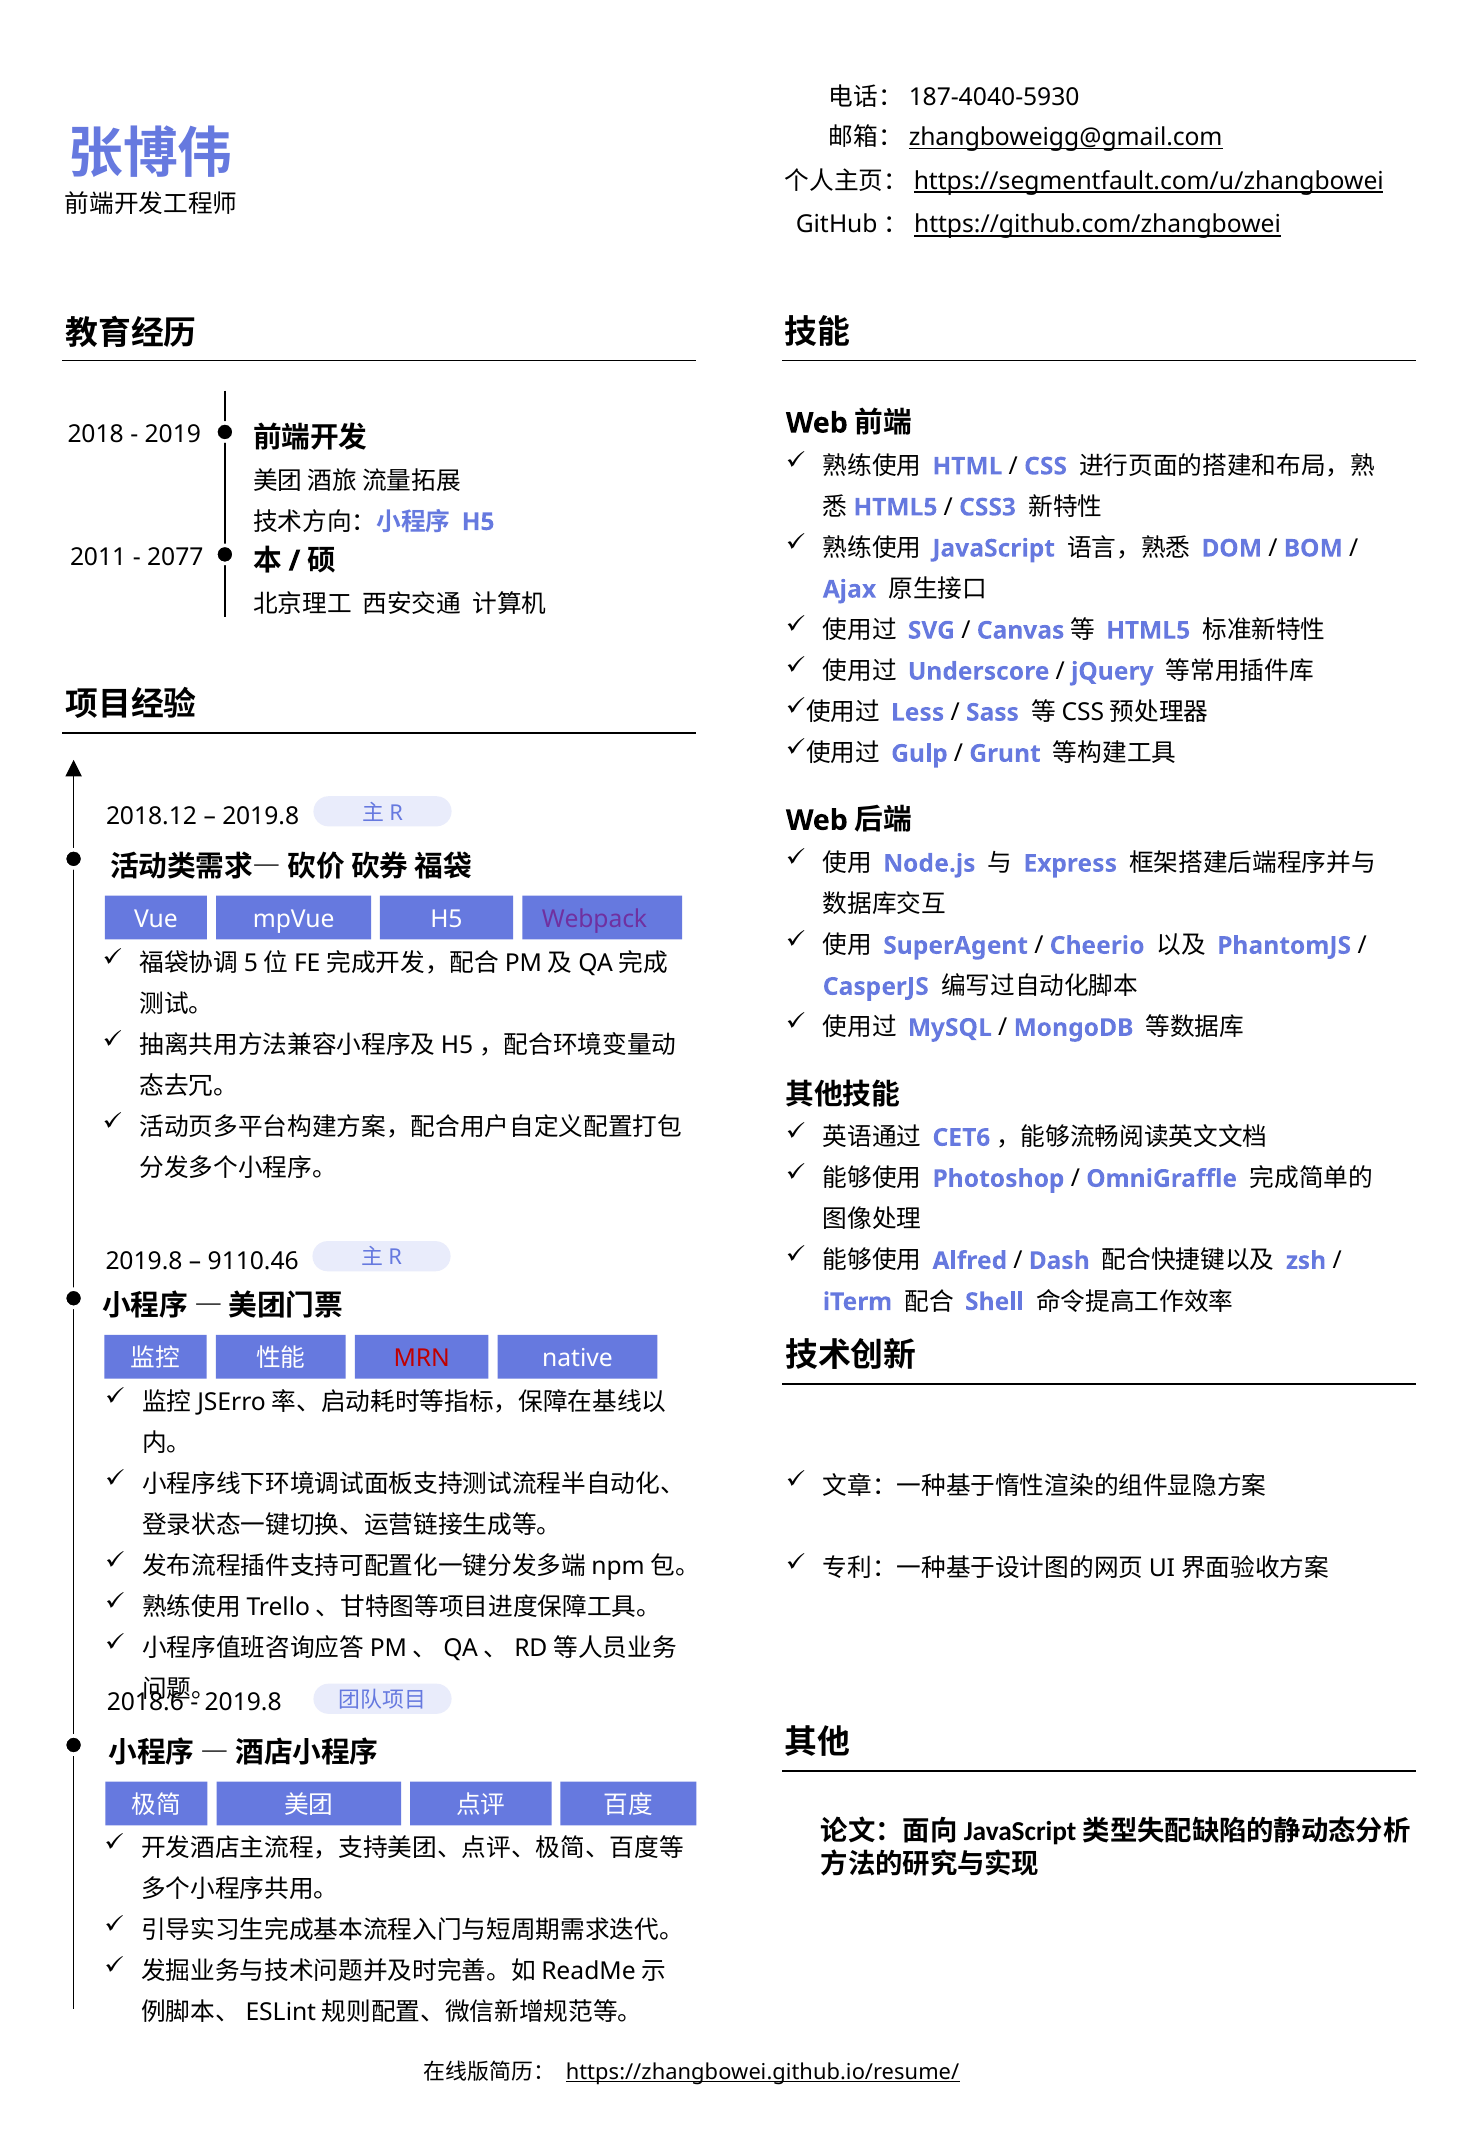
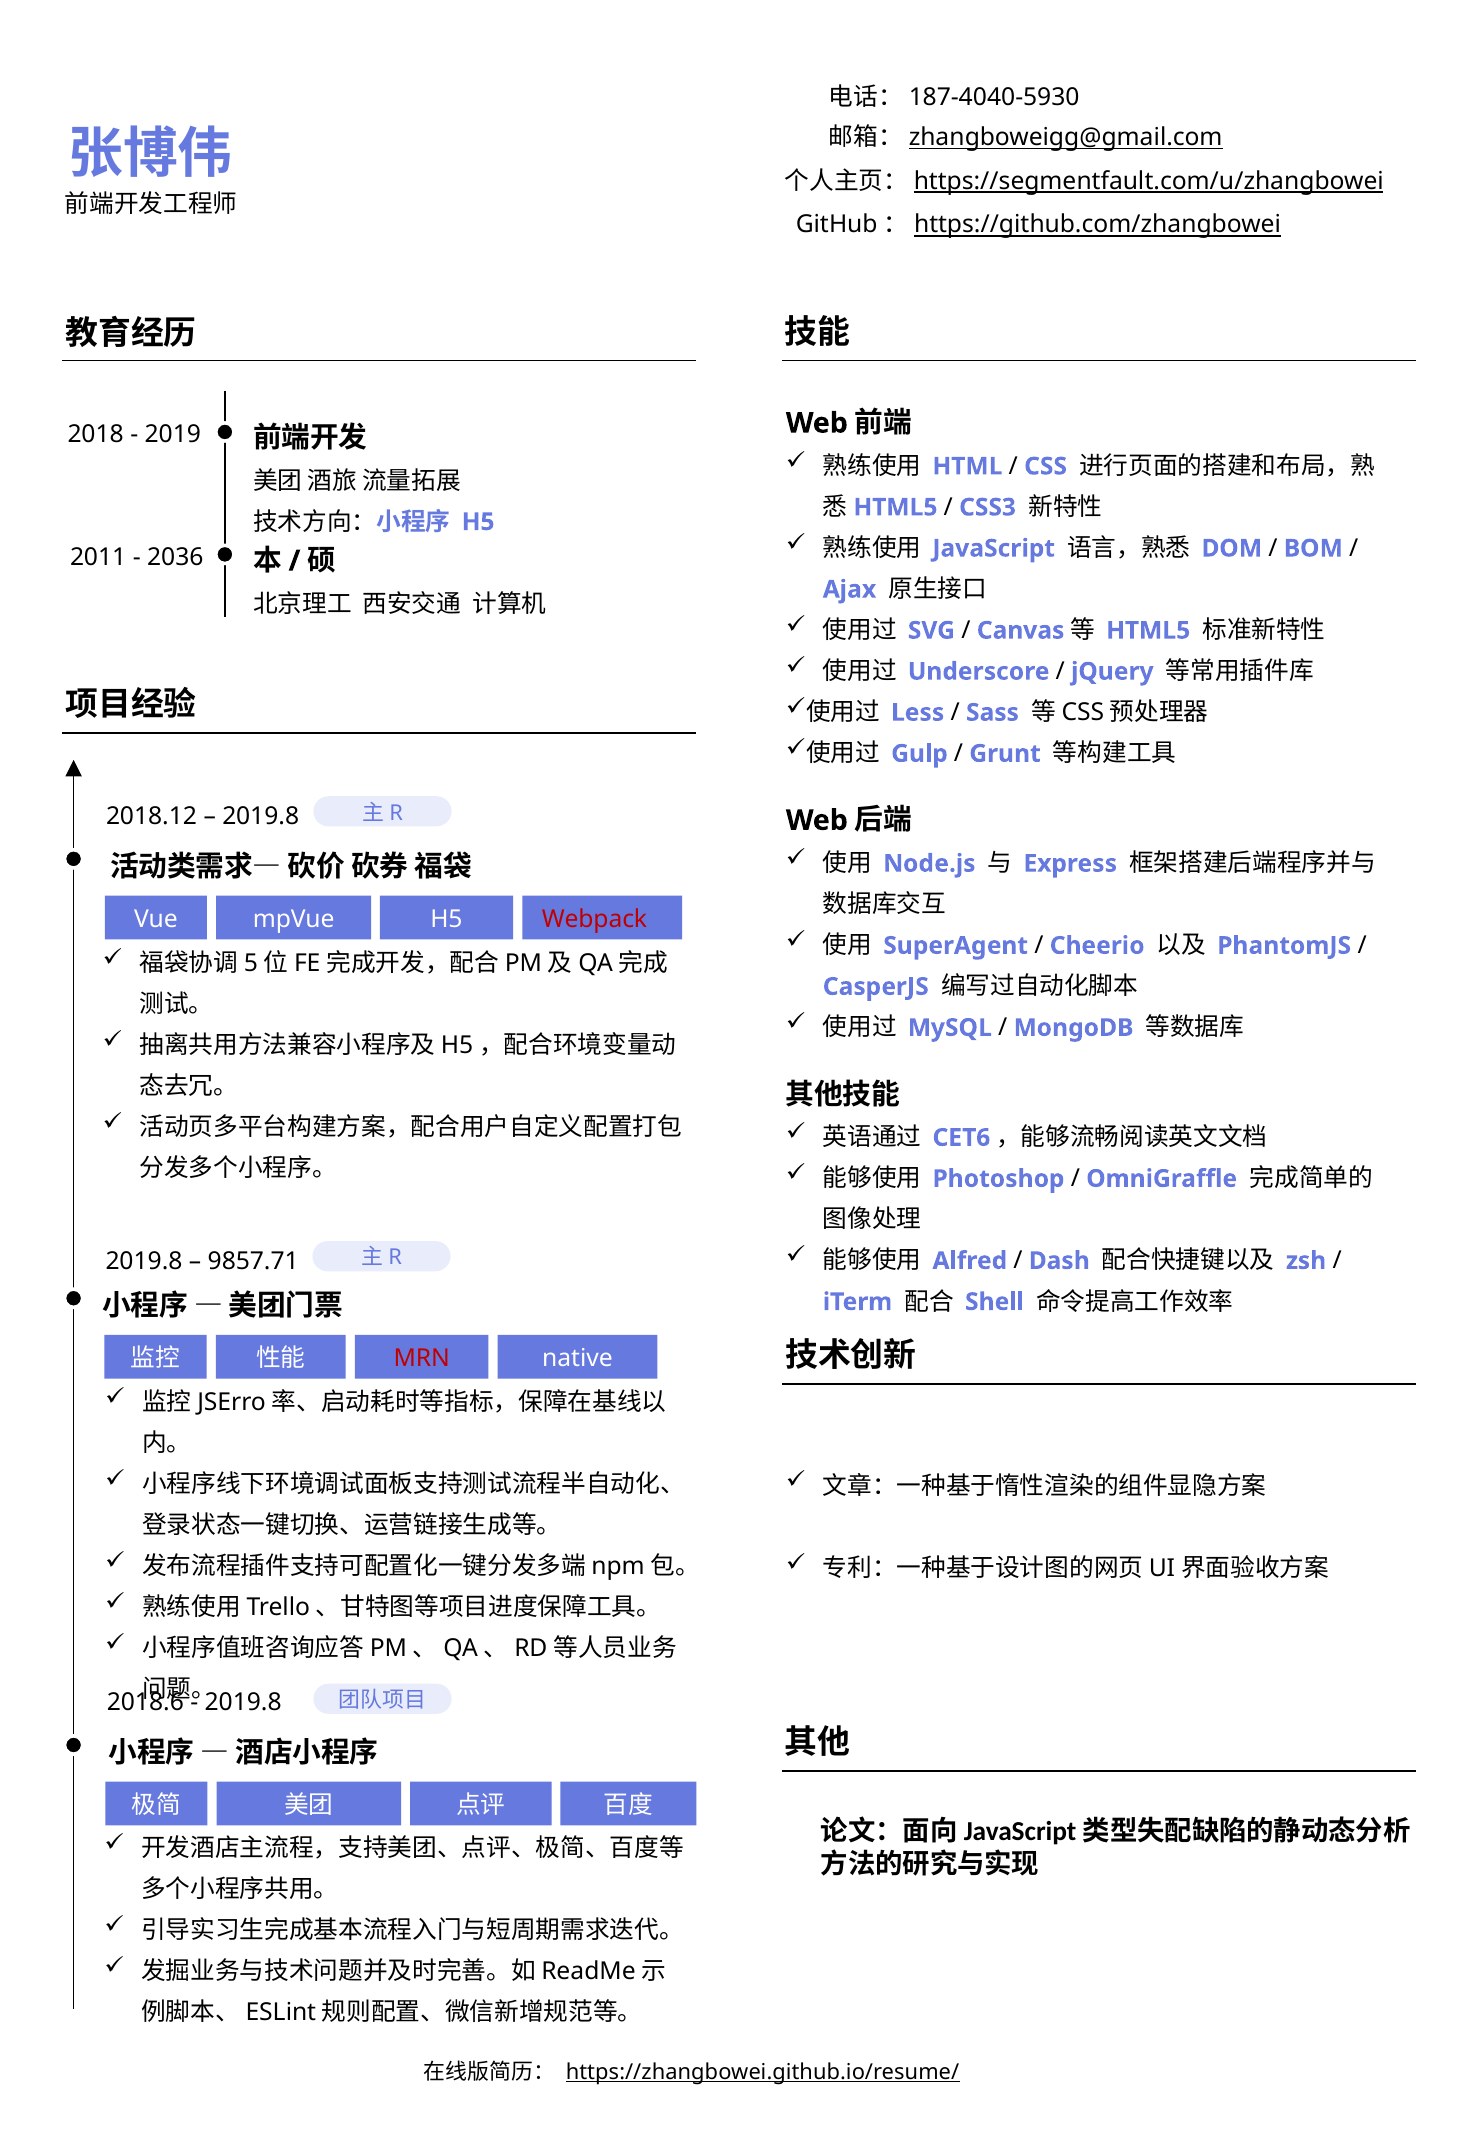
2077: 2077 -> 2036
Webpack colour: purple -> red
9110.46: 9110.46 -> 9857.71
